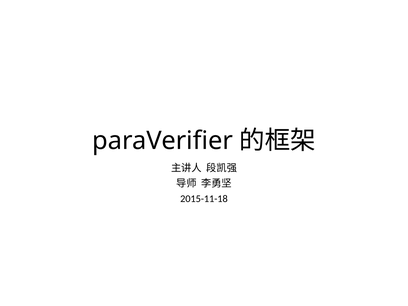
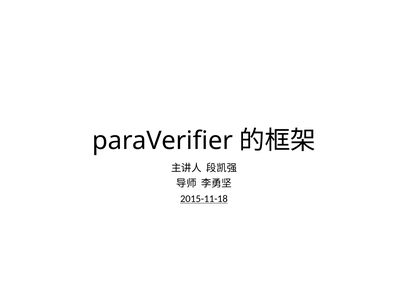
2015-11-18 underline: none -> present
